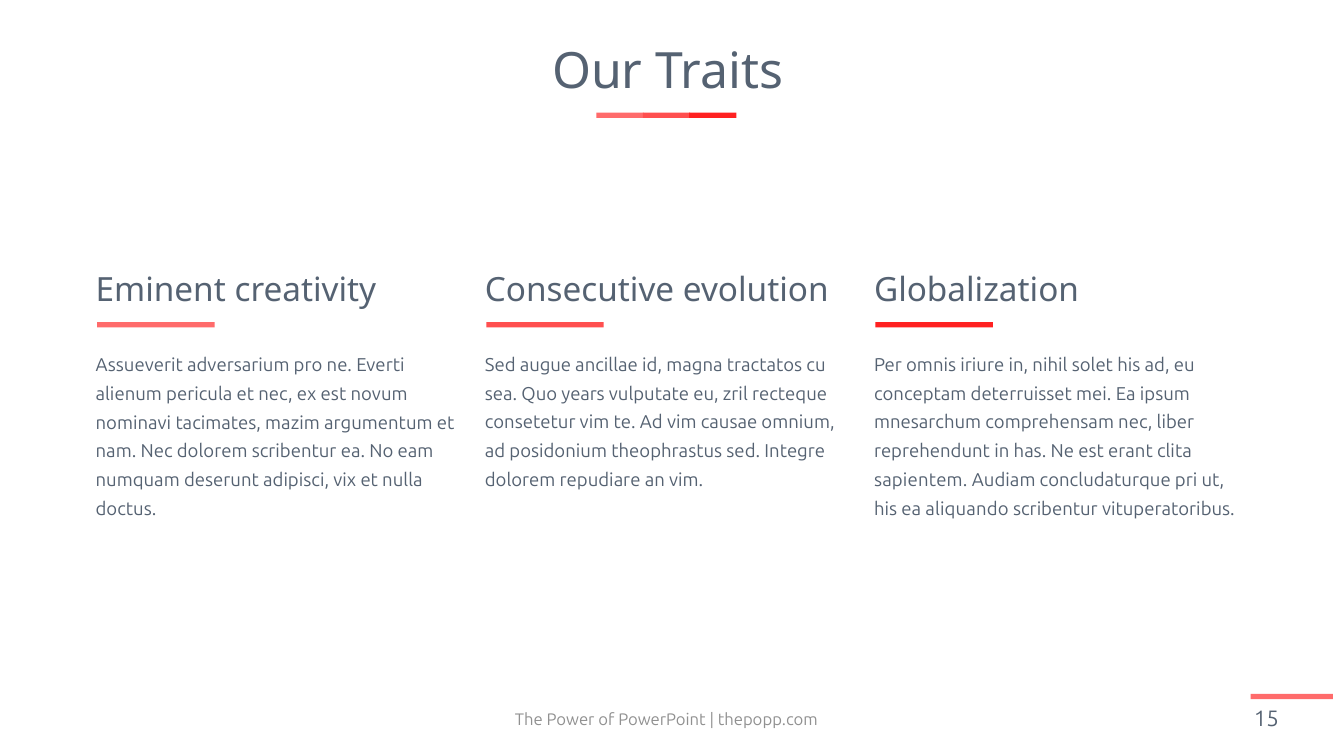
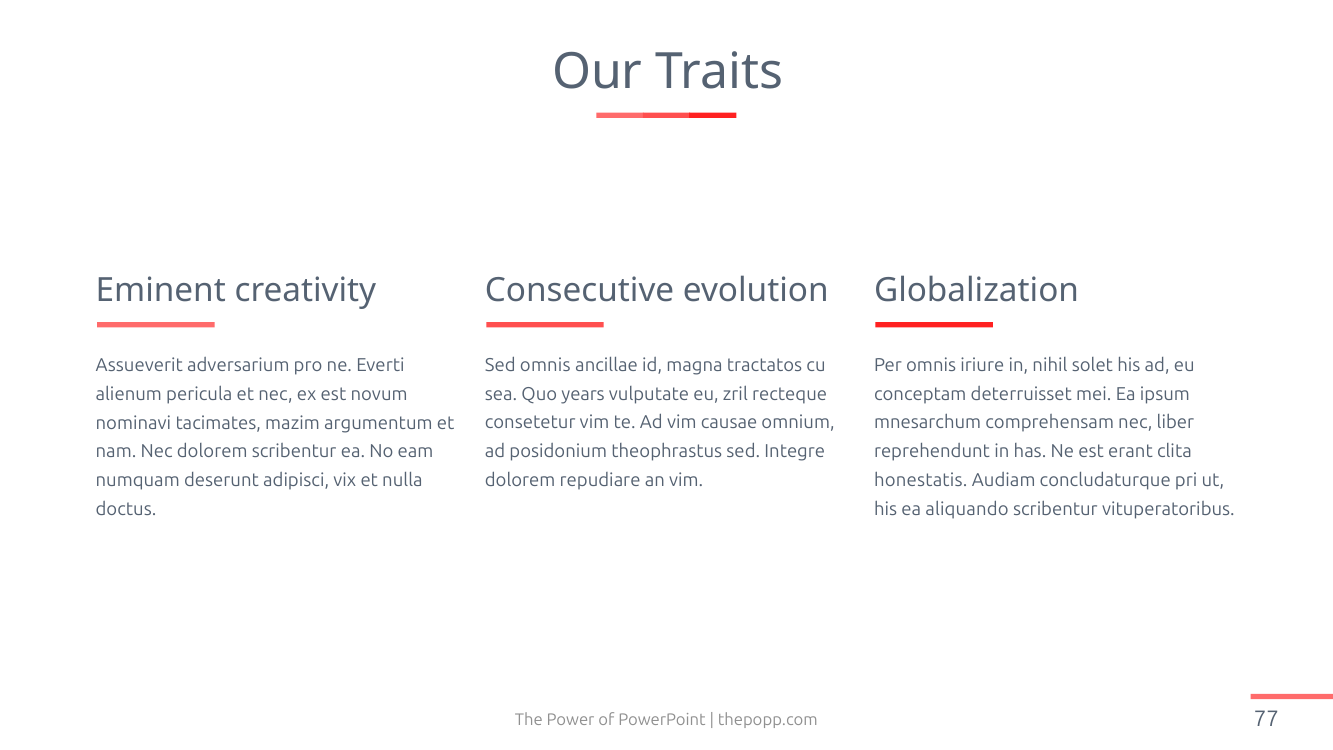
Sed augue: augue -> omnis
sapientem: sapientem -> honestatis
15: 15 -> 77
